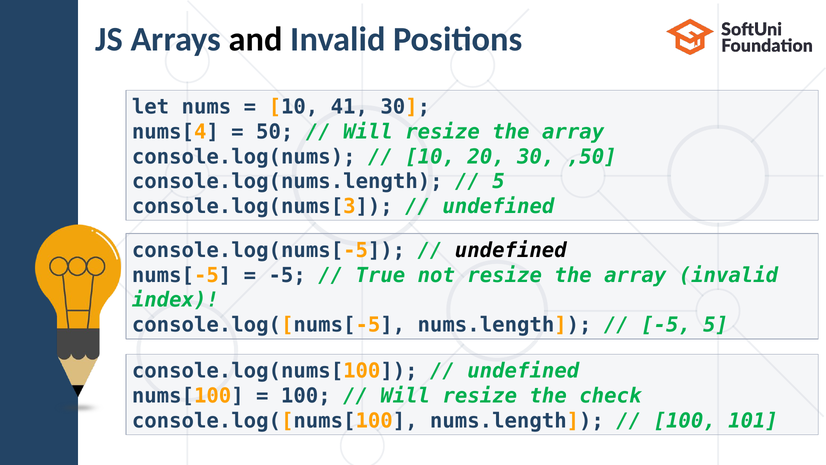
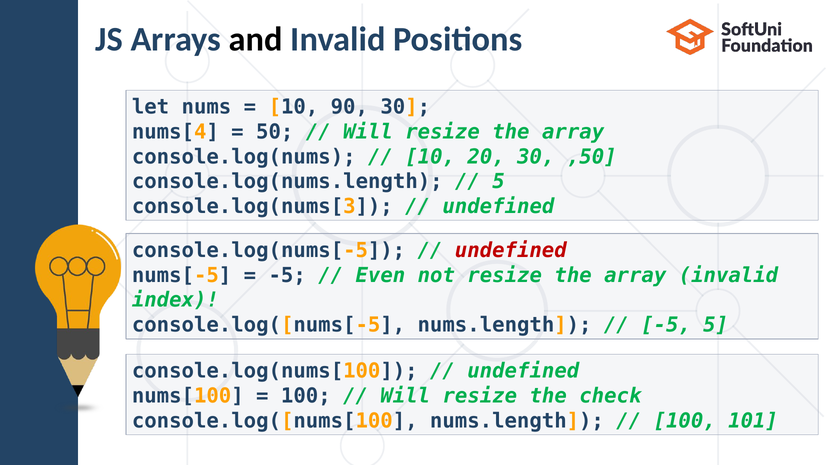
41: 41 -> 90
undefined at (511, 250) colour: black -> red
True: True -> Even
